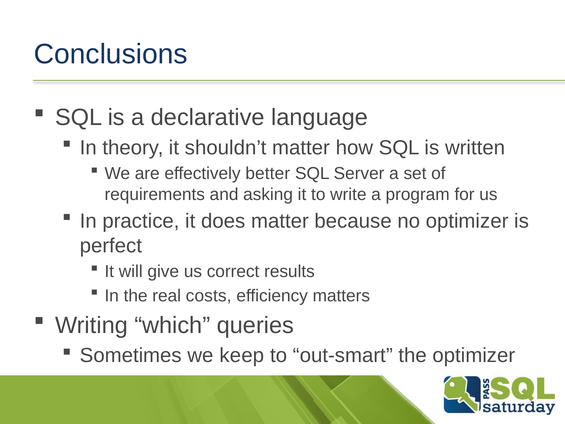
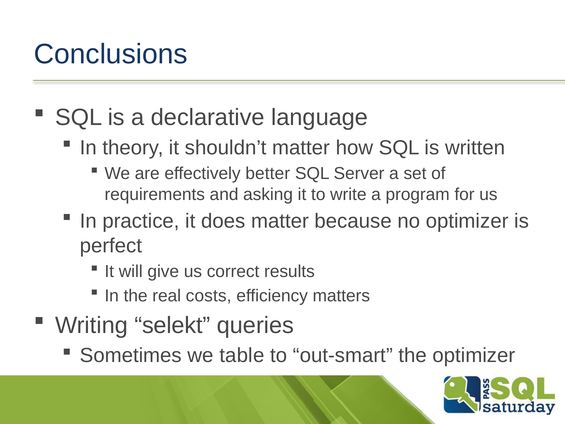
which: which -> selekt
keep: keep -> table
